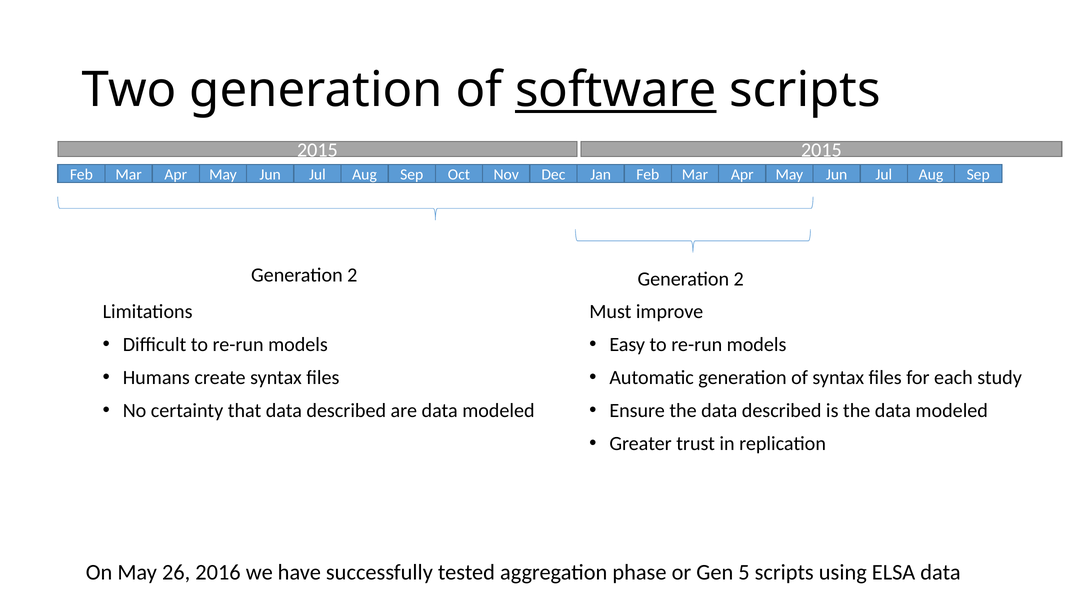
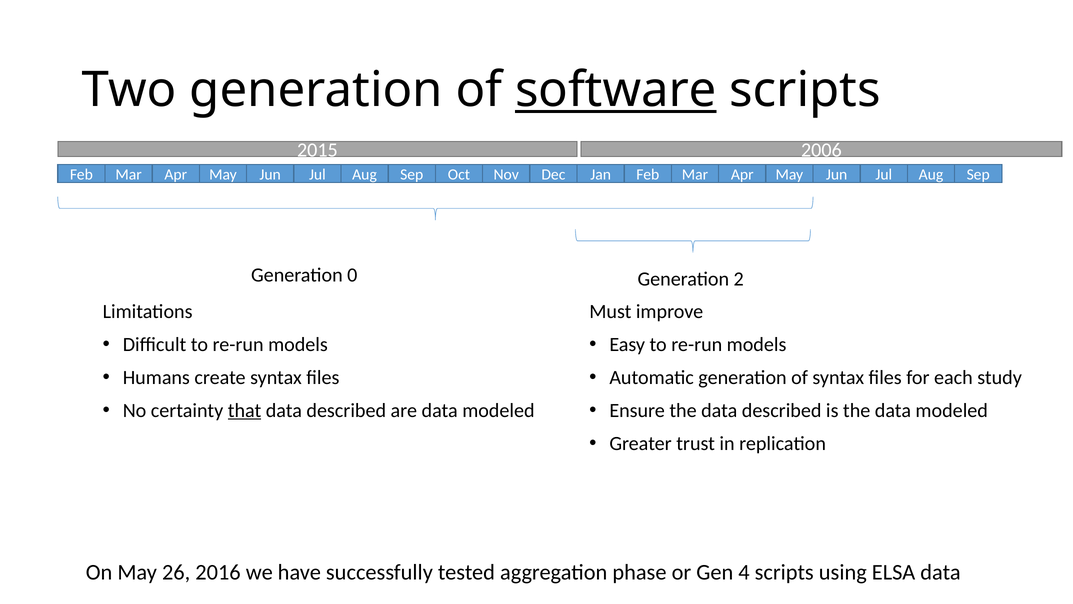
2015 2015: 2015 -> 2006
2 at (352, 275): 2 -> 0
that underline: none -> present
5: 5 -> 4
